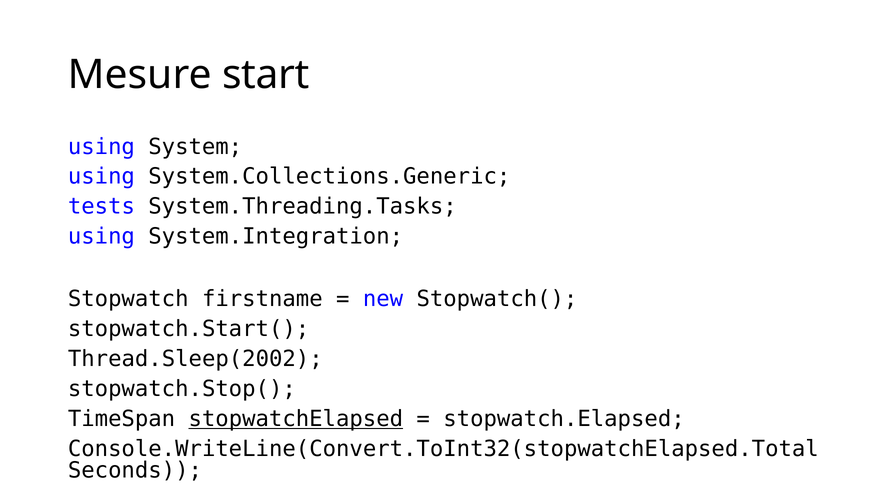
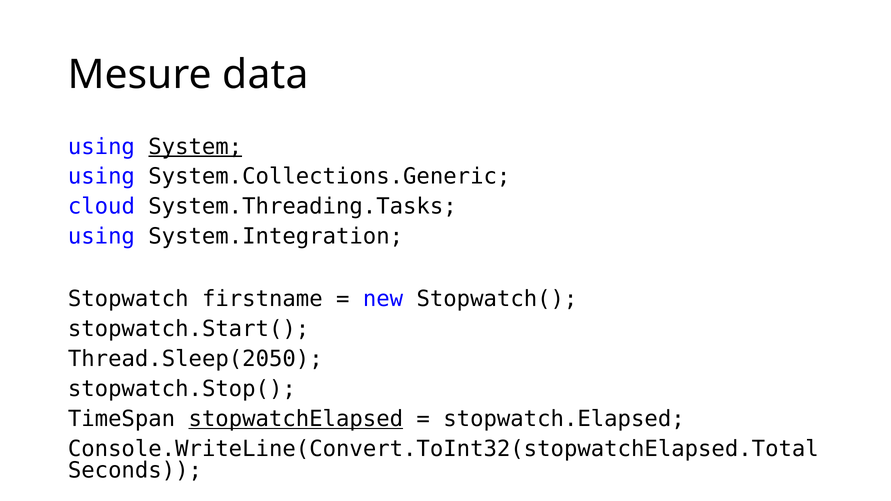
start: start -> data
System underline: none -> present
tests: tests -> cloud
Thread.Sleep(2002: Thread.Sleep(2002 -> Thread.Sleep(2050
